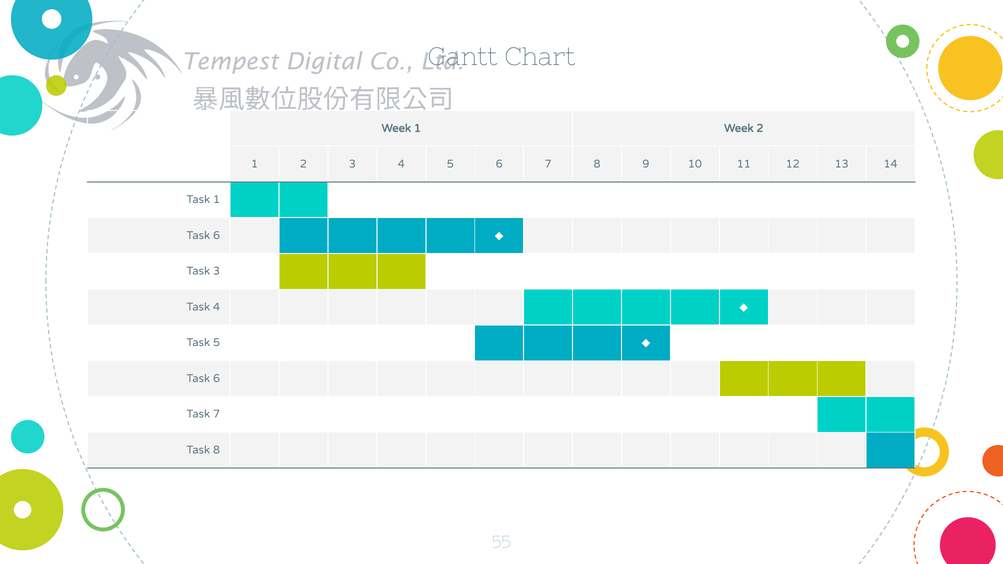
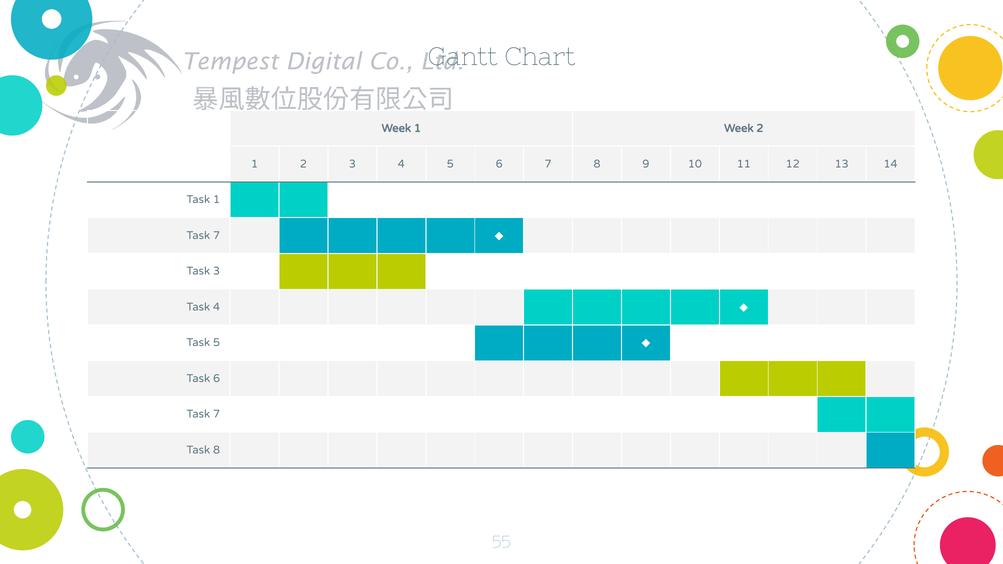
6 at (217, 236): 6 -> 7
